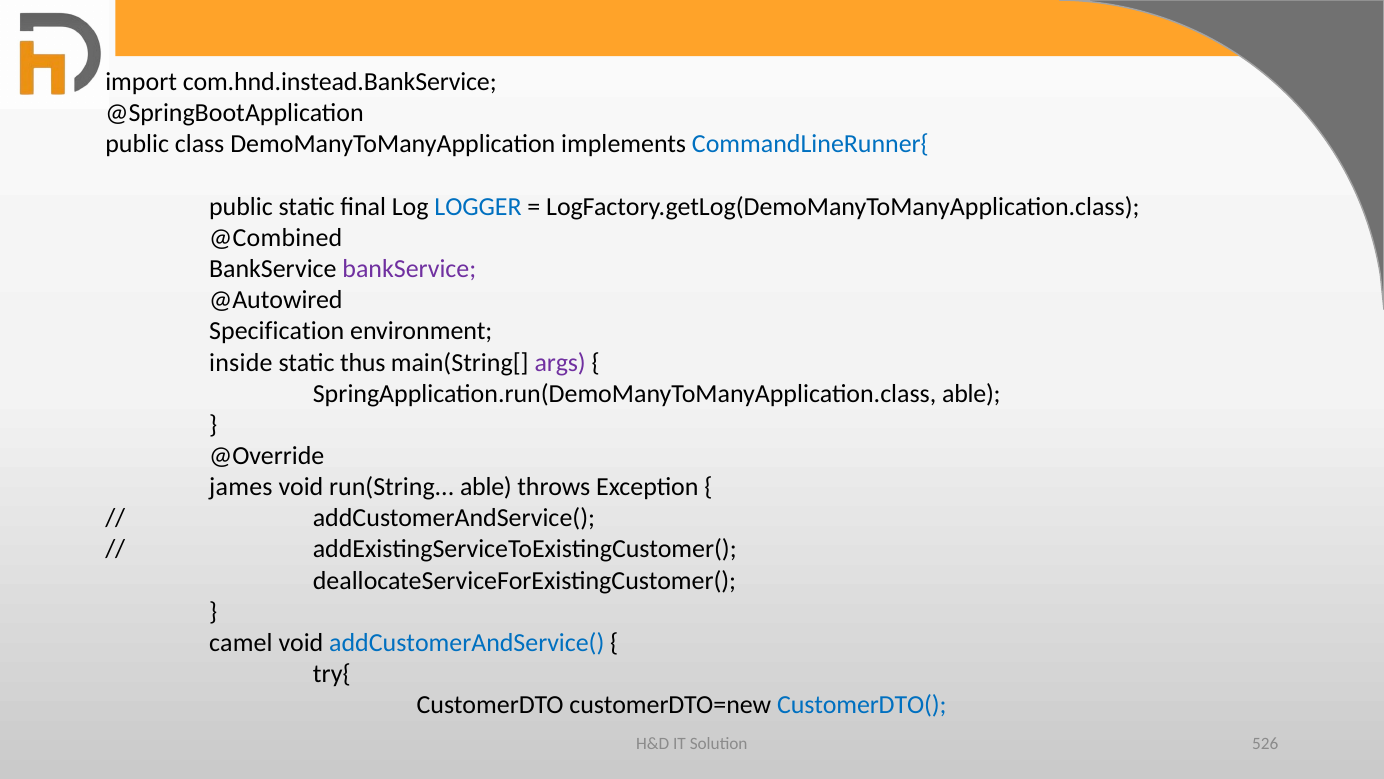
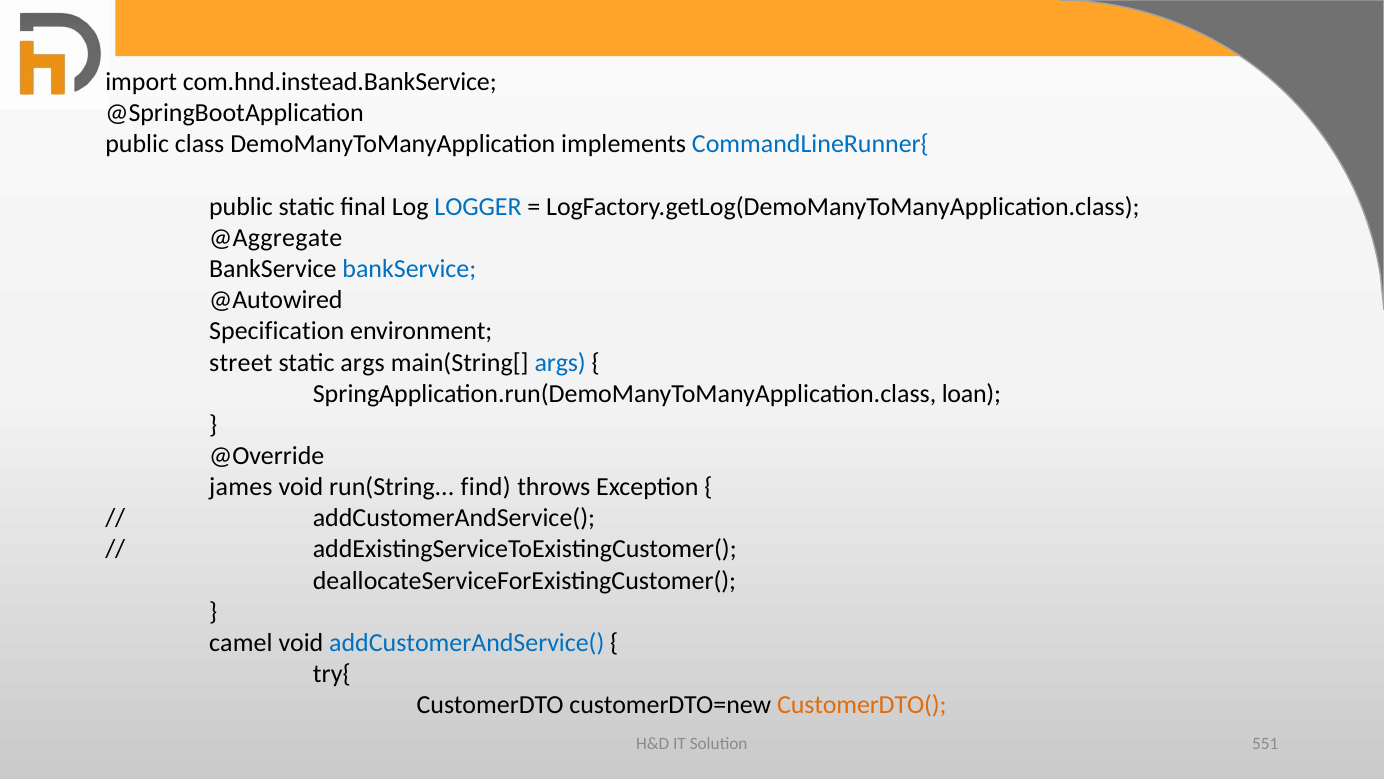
@Combined: @Combined -> @Aggregate
bankService at (409, 269) colour: purple -> blue
inside: inside -> street
static thus: thus -> args
args at (560, 362) colour: purple -> blue
SpringApplication.run(DemoManyToManyApplication.class able: able -> loan
run(String able: able -> find
CustomerDTO( colour: blue -> orange
526: 526 -> 551
